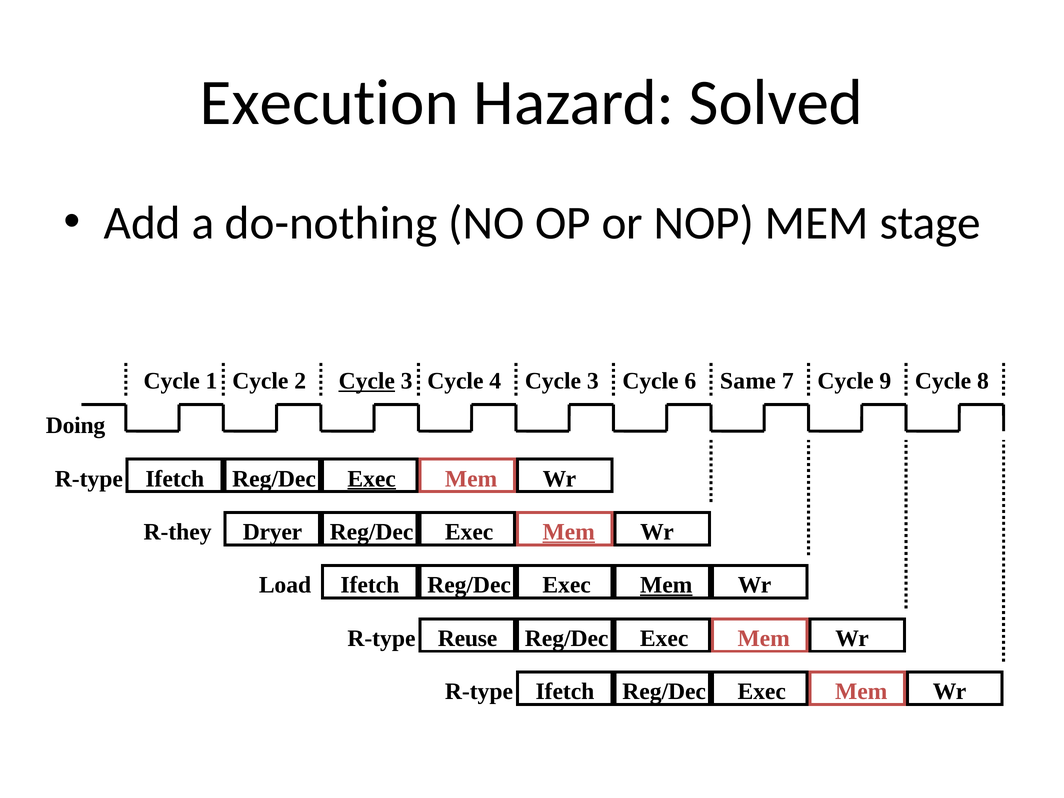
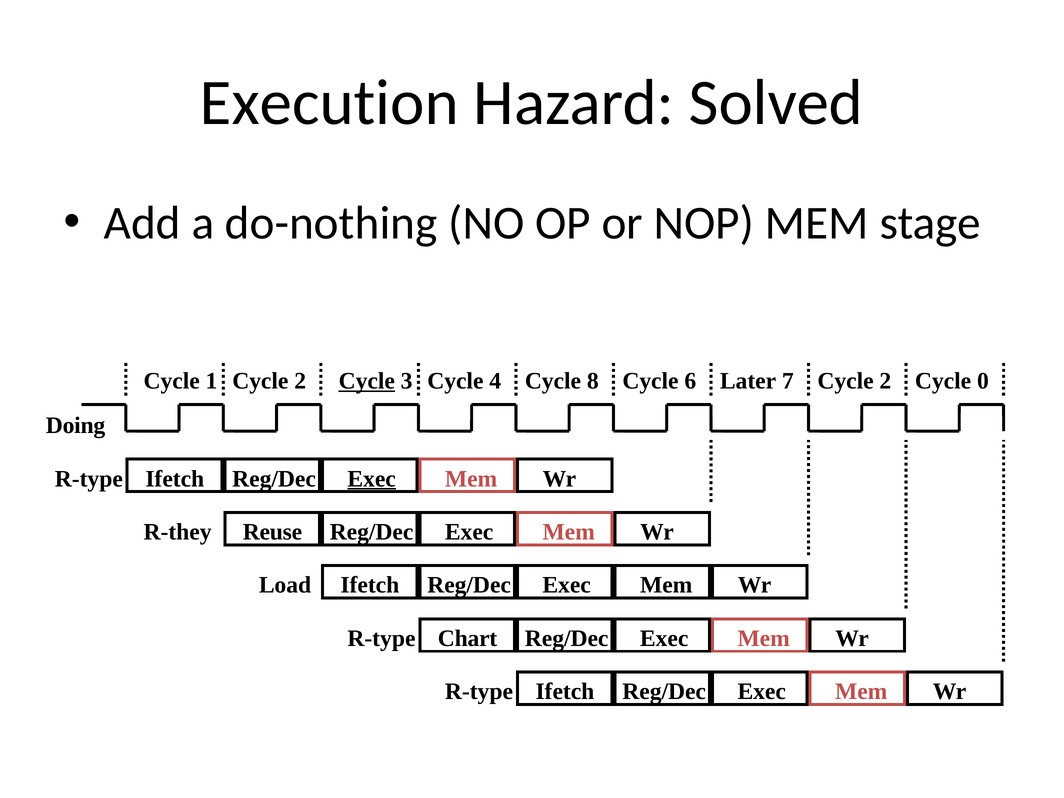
4 Cycle 3: 3 -> 8
Same: Same -> Later
7 Cycle 9: 9 -> 2
8: 8 -> 0
Dryer: Dryer -> Reuse
Mem at (569, 532) underline: present -> none
Mem at (666, 585) underline: present -> none
Reuse: Reuse -> Chart
